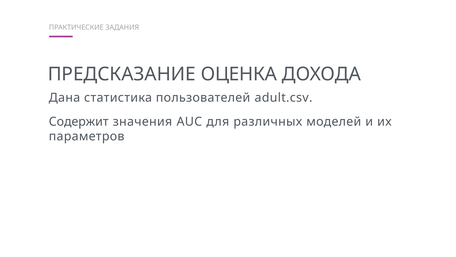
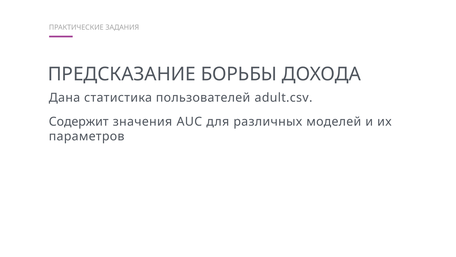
ОЦЕНКА: ОЦЕНКА -> БОРЬБЫ
